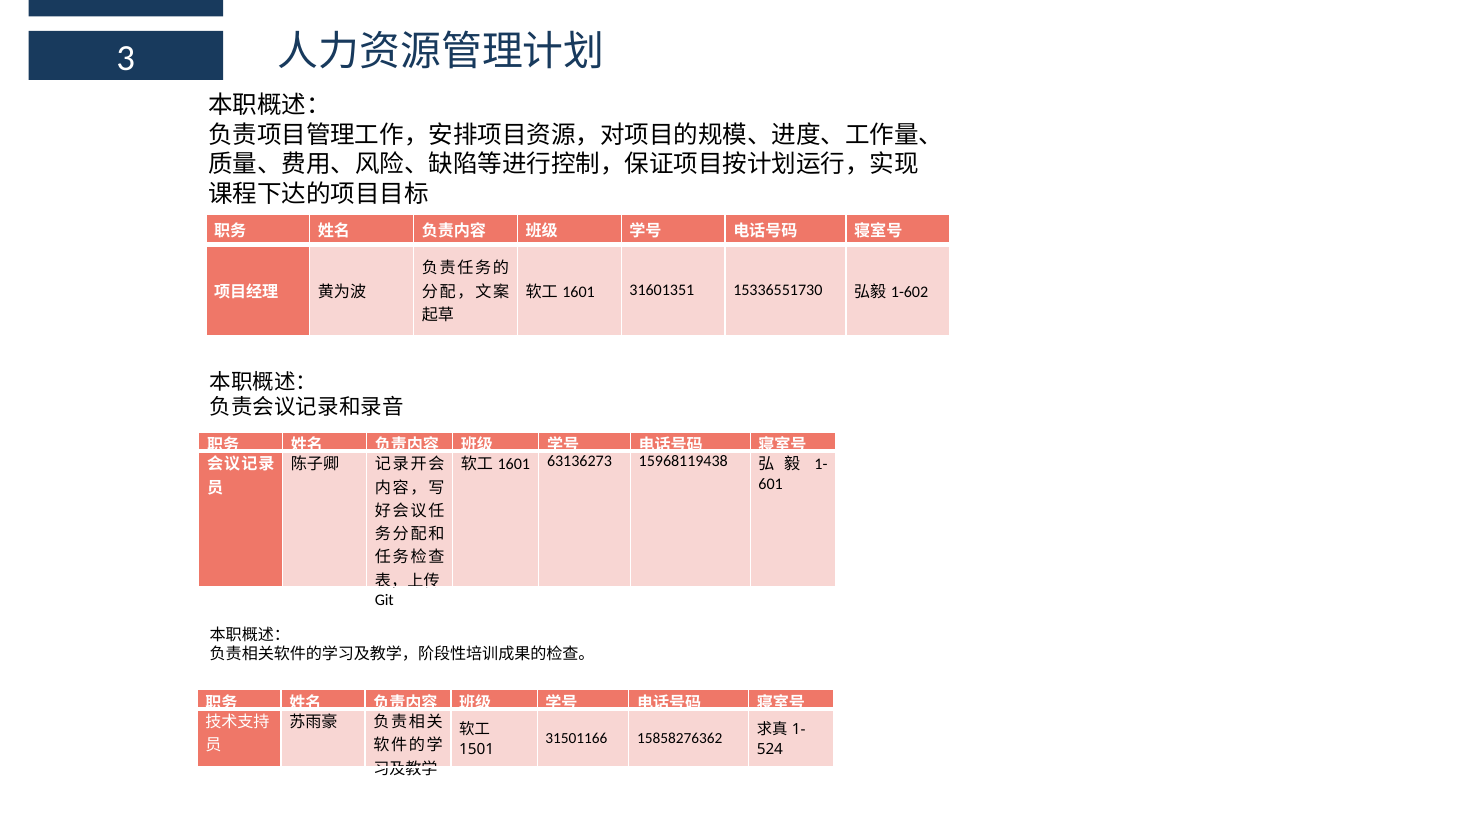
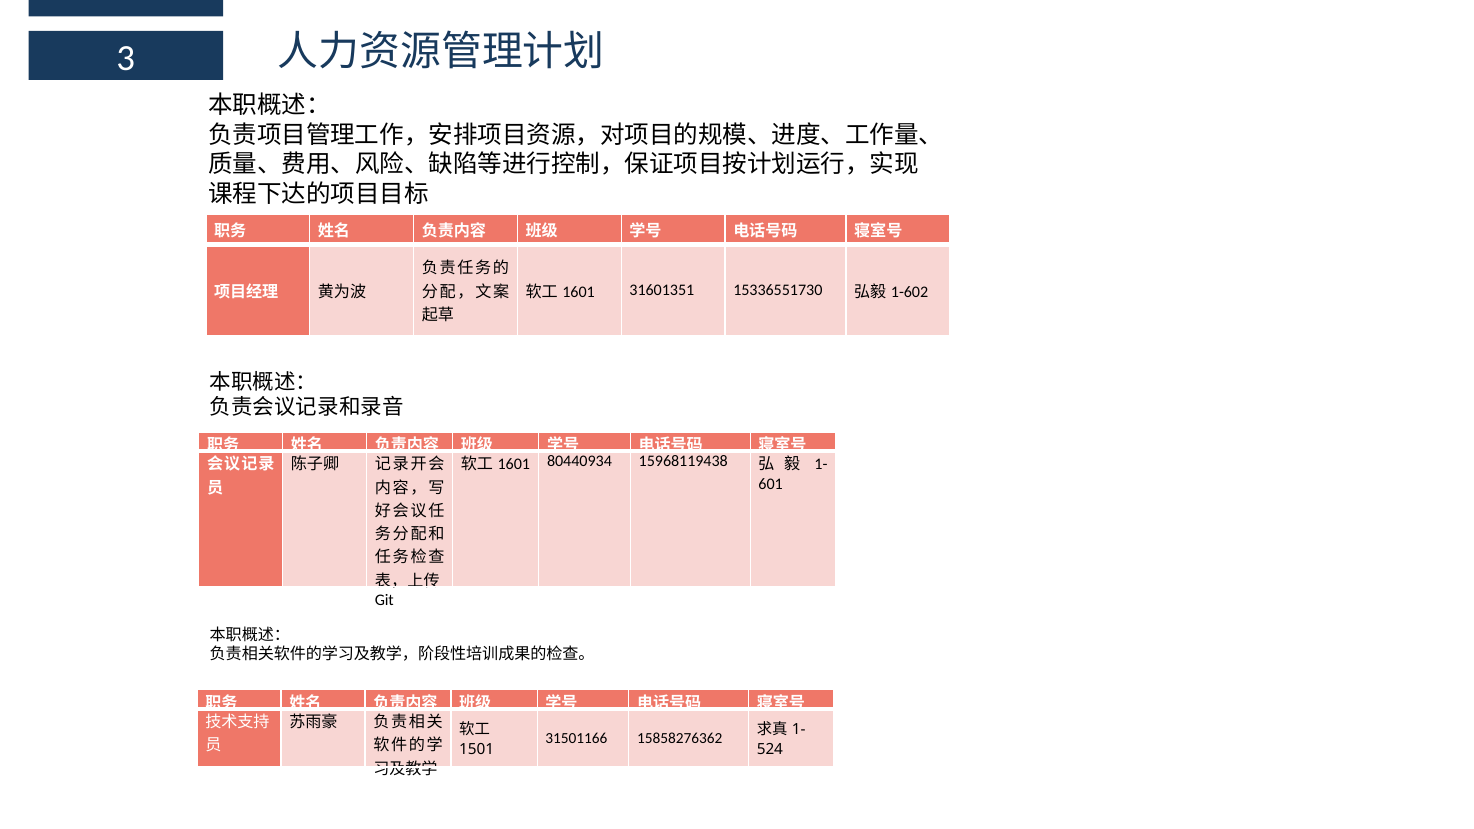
63136273: 63136273 -> 80440934
